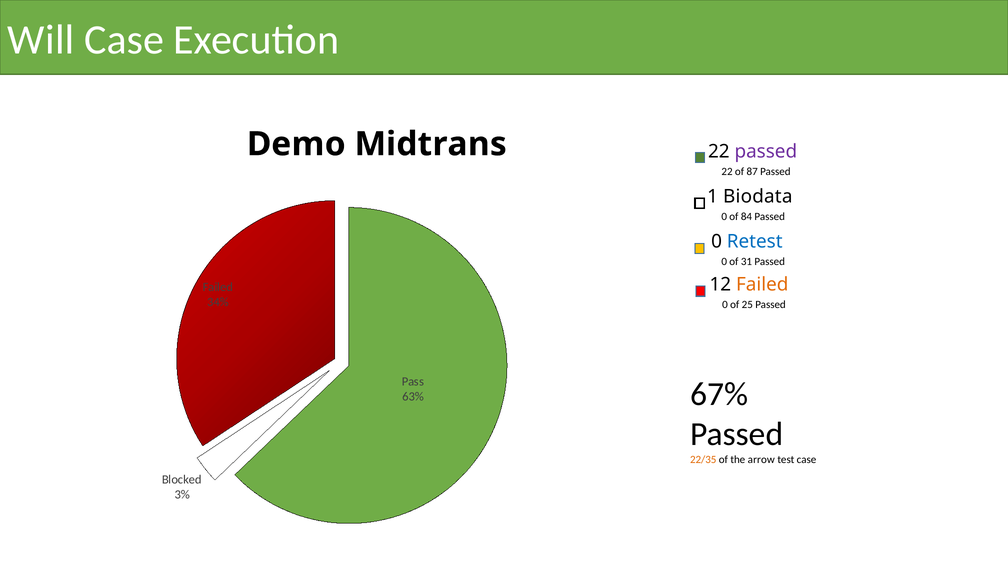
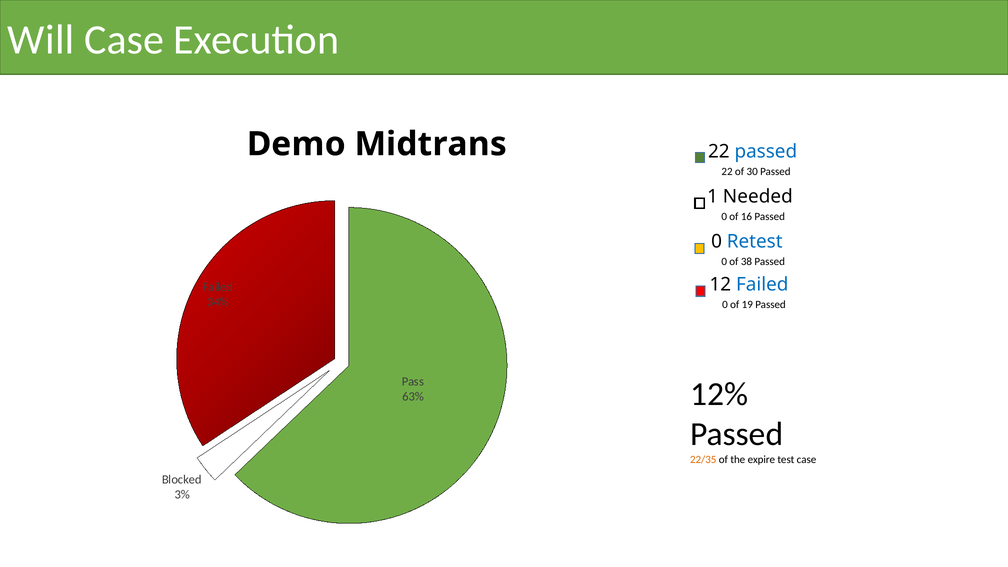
passed at (766, 152) colour: purple -> blue
87: 87 -> 30
Biodata: Biodata -> Needed
84: 84 -> 16
31: 31 -> 38
Failed at (762, 284) colour: orange -> blue
25: 25 -> 19
67%: 67% -> 12%
arrow: arrow -> expire
